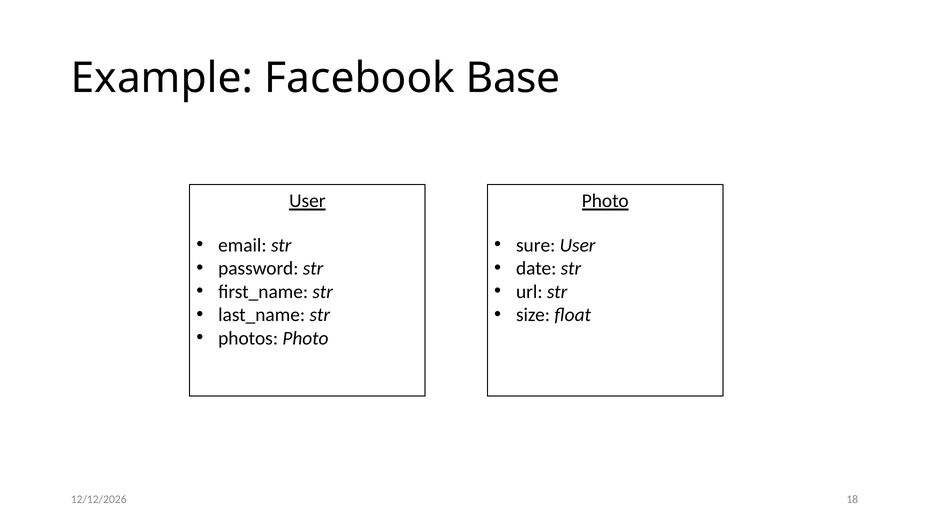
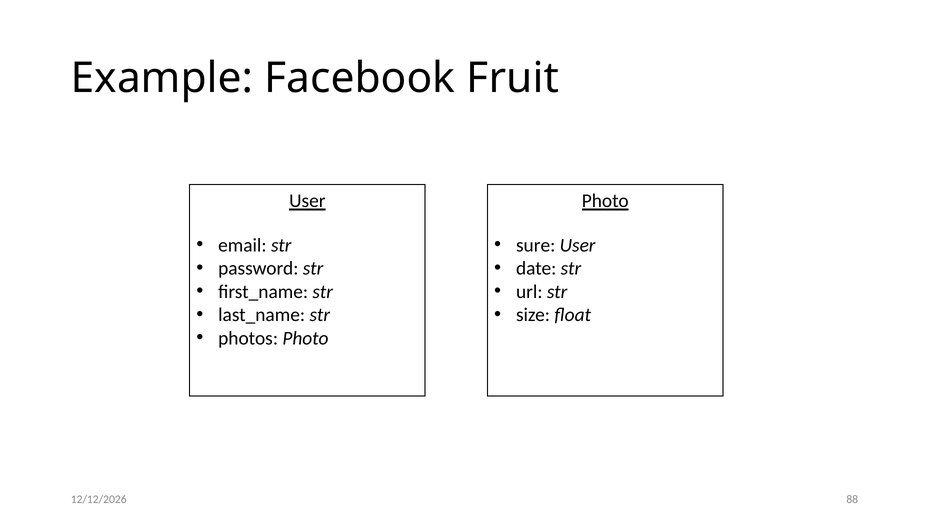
Base: Base -> Fruit
18: 18 -> 88
